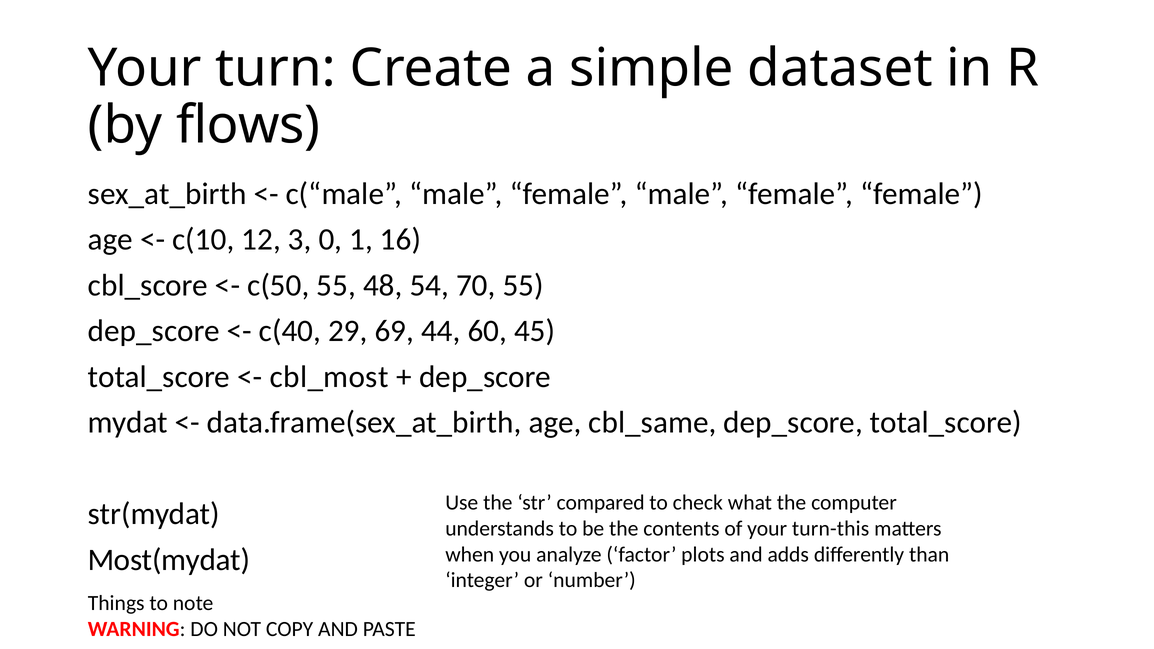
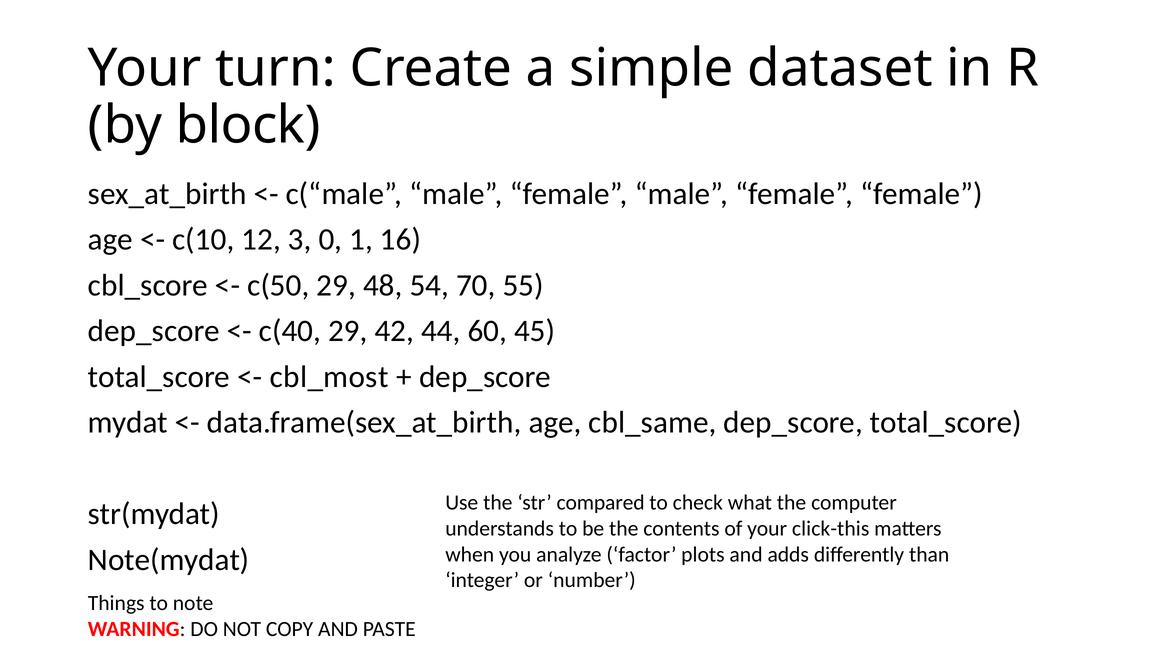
flows: flows -> block
c(50 55: 55 -> 29
69: 69 -> 42
turn-this: turn-this -> click-this
Most(mydat: Most(mydat -> Note(mydat
